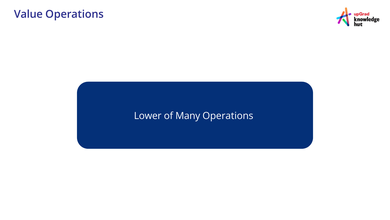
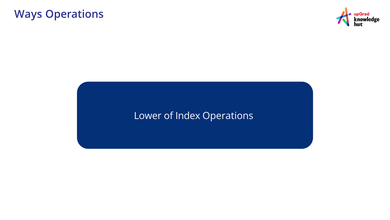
Value: Value -> Ways
Many: Many -> Index
